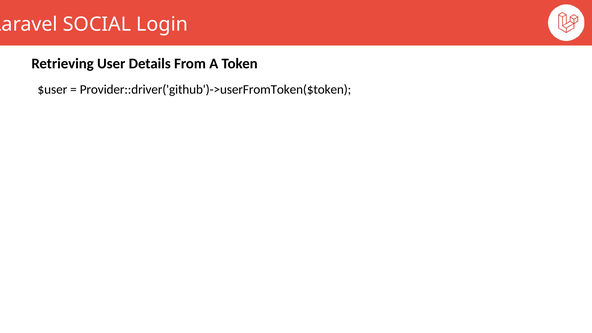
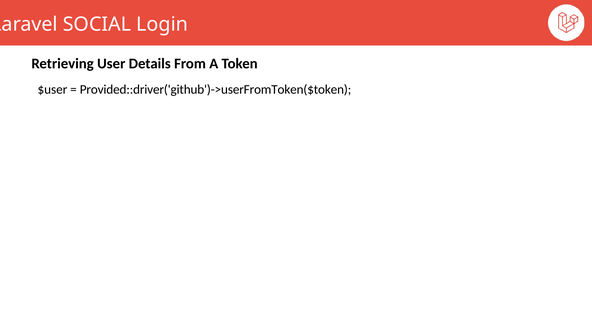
Provider::driver('github')->userFromToken($token: Provider::driver('github')->userFromToken($token -> Provided::driver('github')->userFromToken($token
